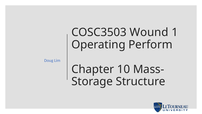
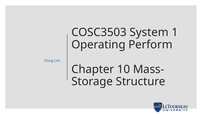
Wound: Wound -> System
